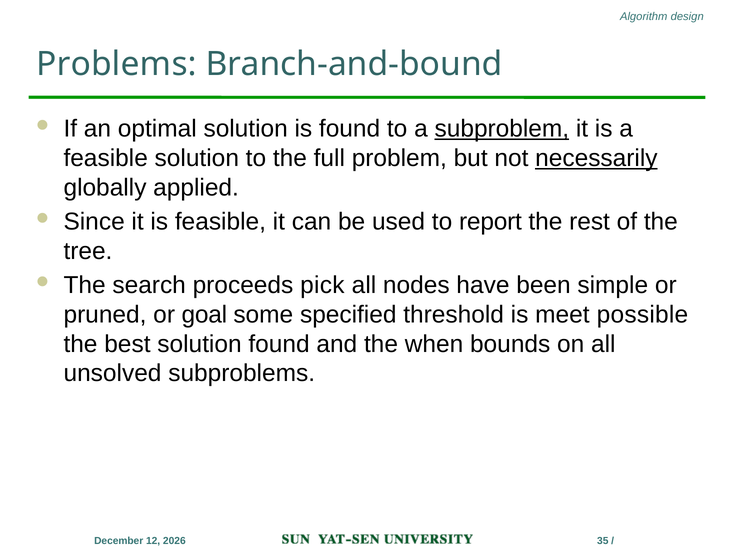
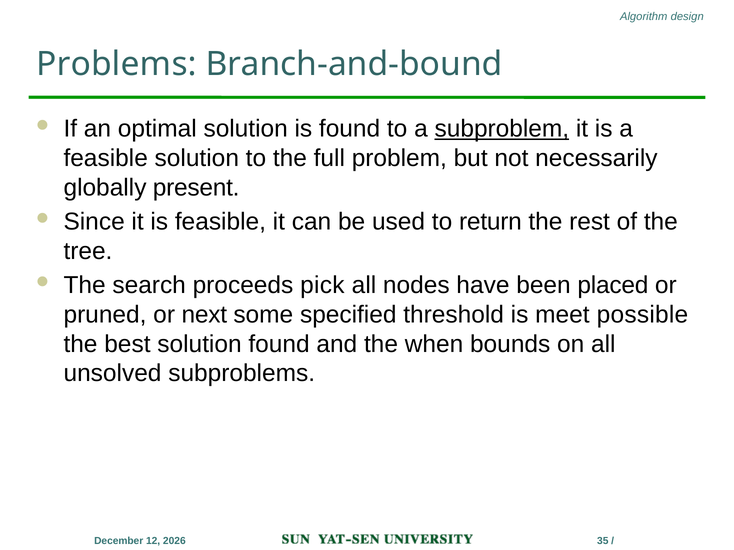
necessarily underline: present -> none
applied: applied -> present
report: report -> return
simple: simple -> placed
goal: goal -> next
